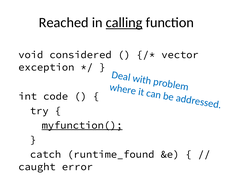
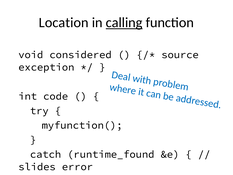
Reached: Reached -> Location
vector: vector -> source
myfunction( underline: present -> none
caught: caught -> slides
